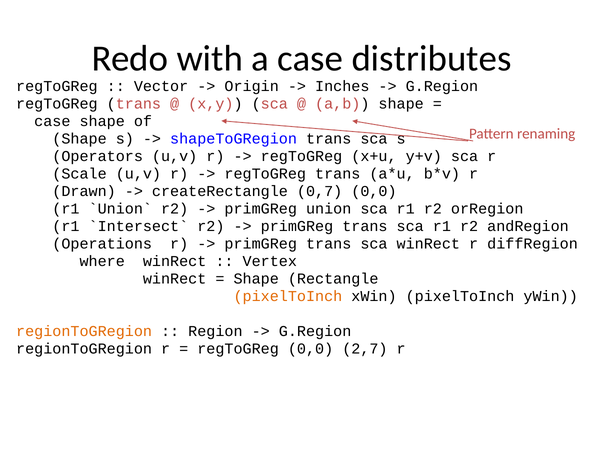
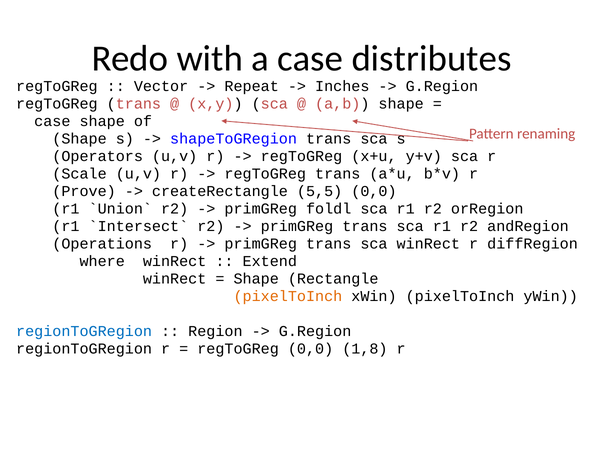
Origin: Origin -> Repeat
Drawn: Drawn -> Prove
0,7: 0,7 -> 5,5
union: union -> foldl
Vertex: Vertex -> Extend
regionToGRegion at (84, 331) colour: orange -> blue
2,7: 2,7 -> 1,8
